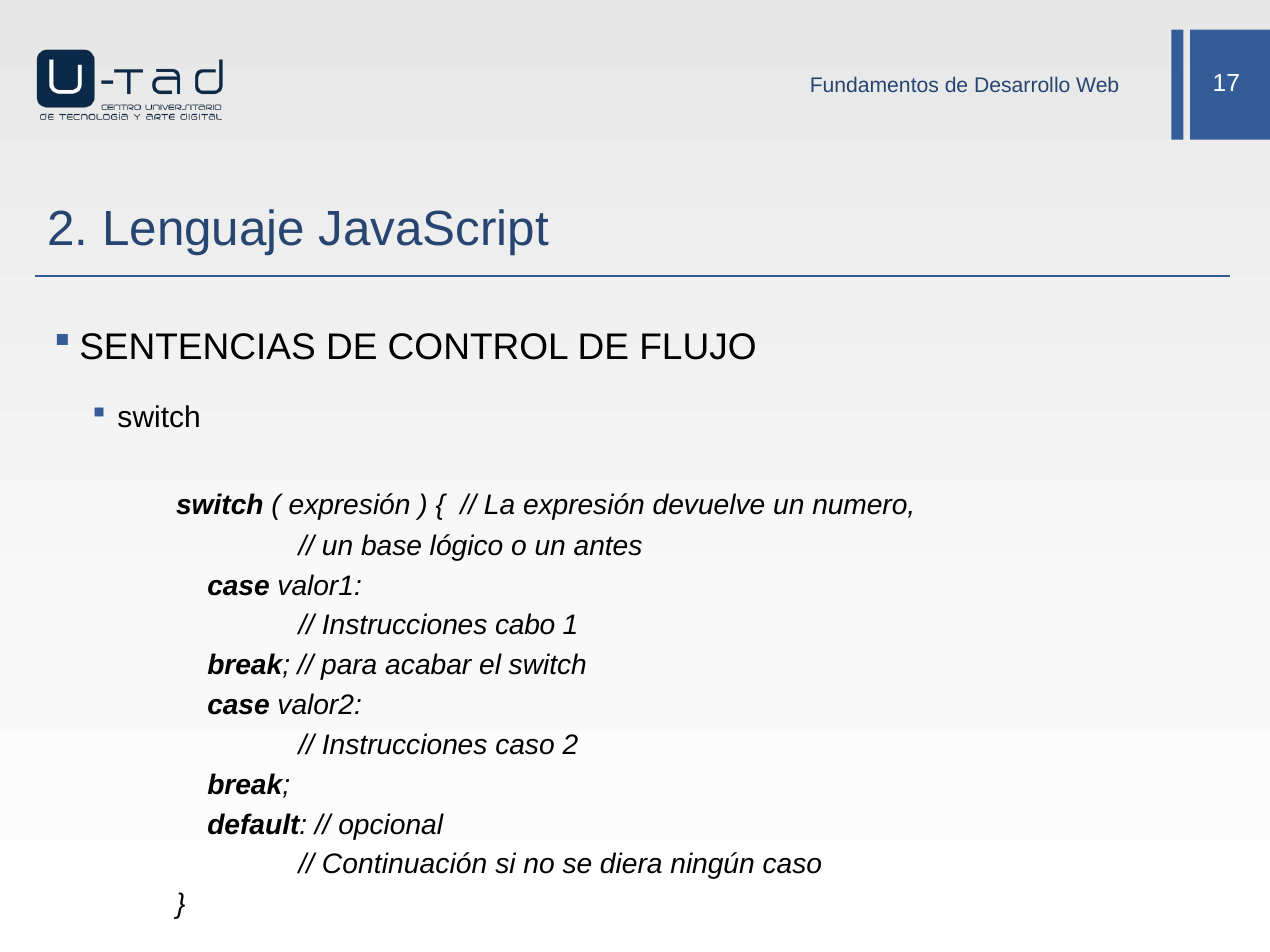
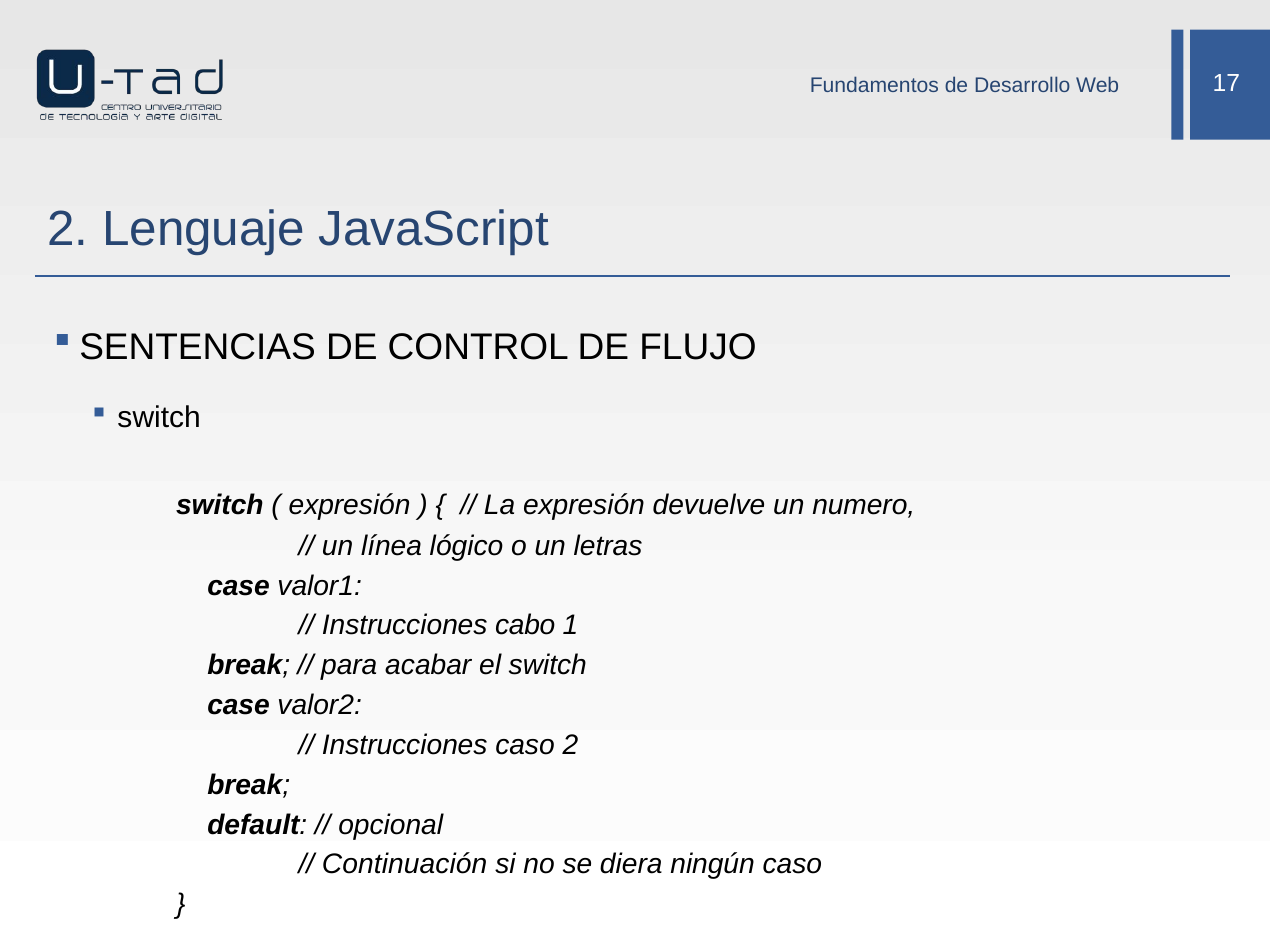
base: base -> línea
antes: antes -> letras
